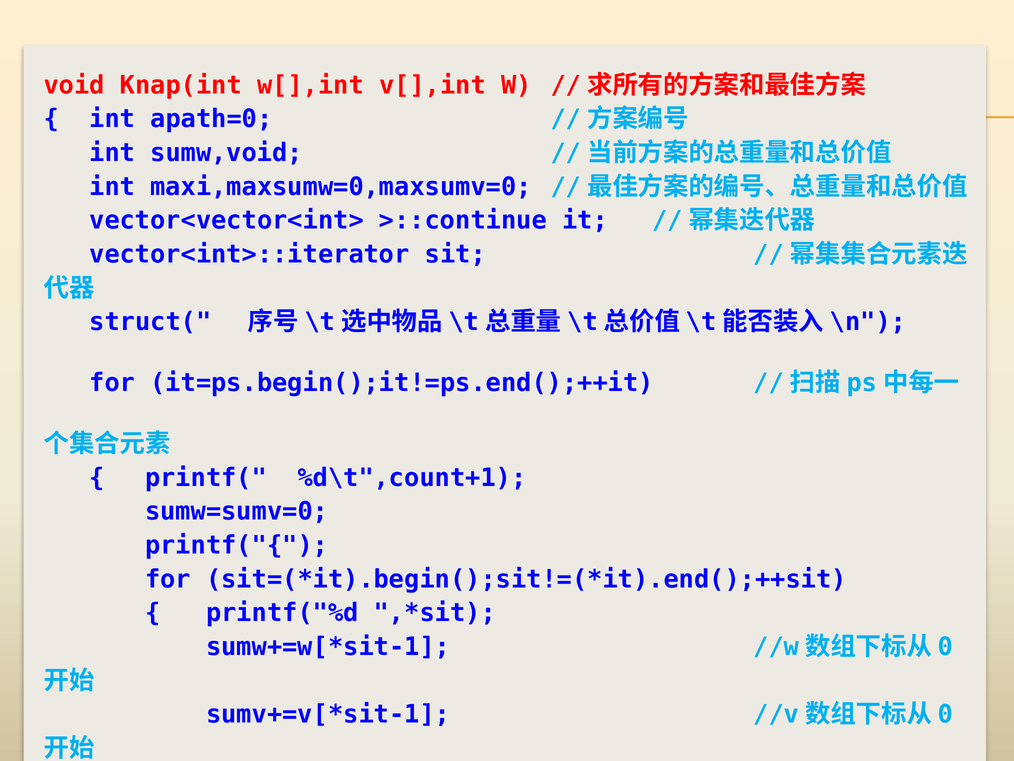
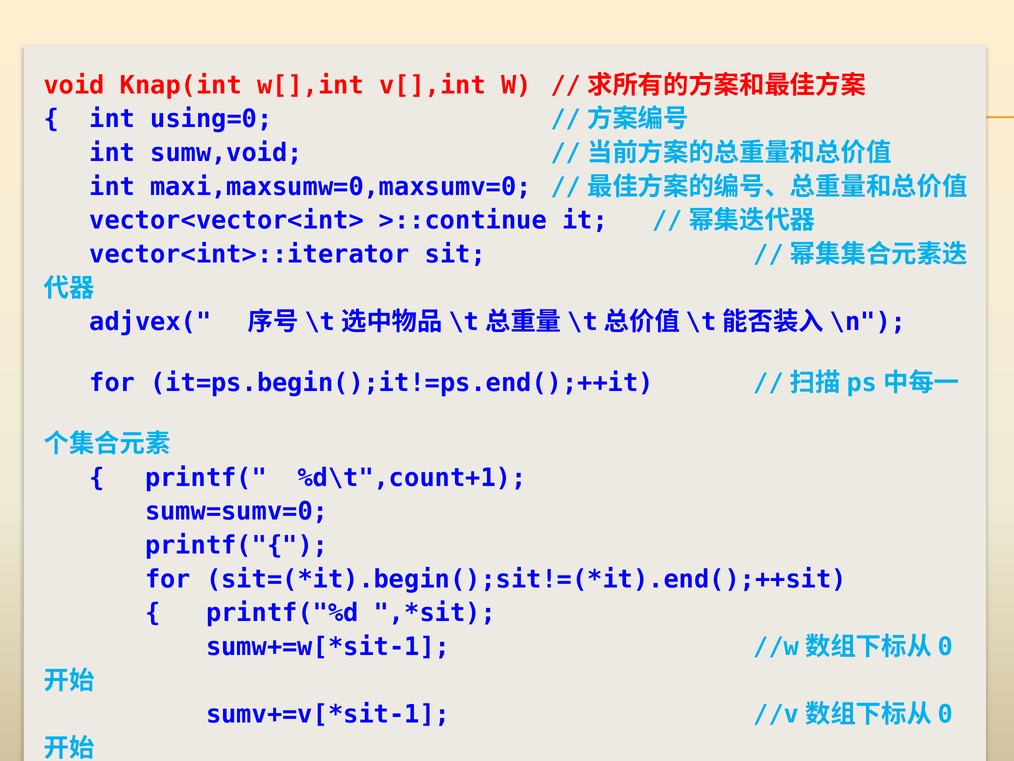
apath=0: apath=0 -> using=0
struct(: struct( -> adjvex(
